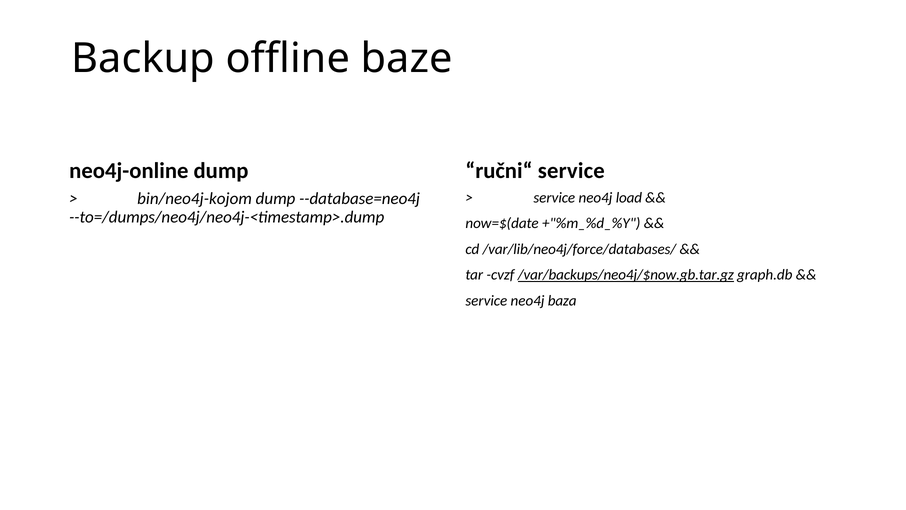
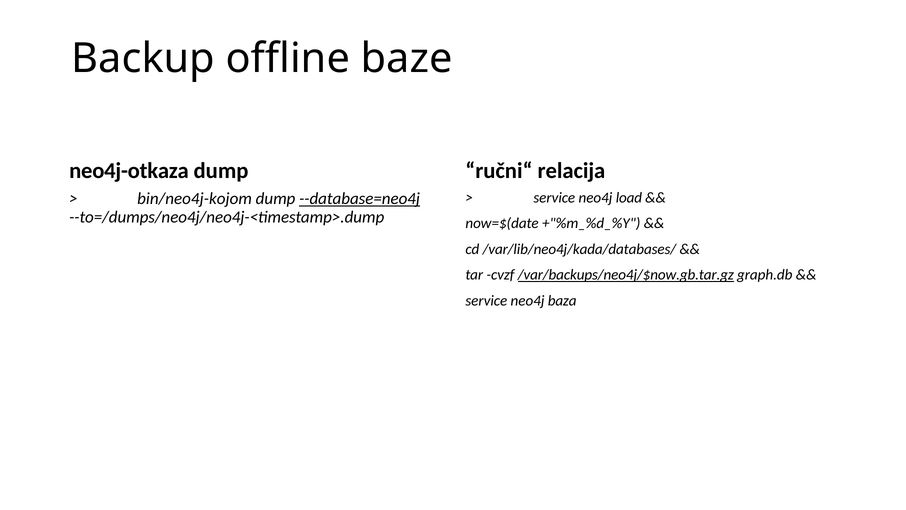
neo4j-online: neo4j-online -> neo4j-otkaza
ručni“ service: service -> relacija
--database=neo4j underline: none -> present
/var/lib/neo4j/force/databases/: /var/lib/neo4j/force/databases/ -> /var/lib/neo4j/kada/databases/
